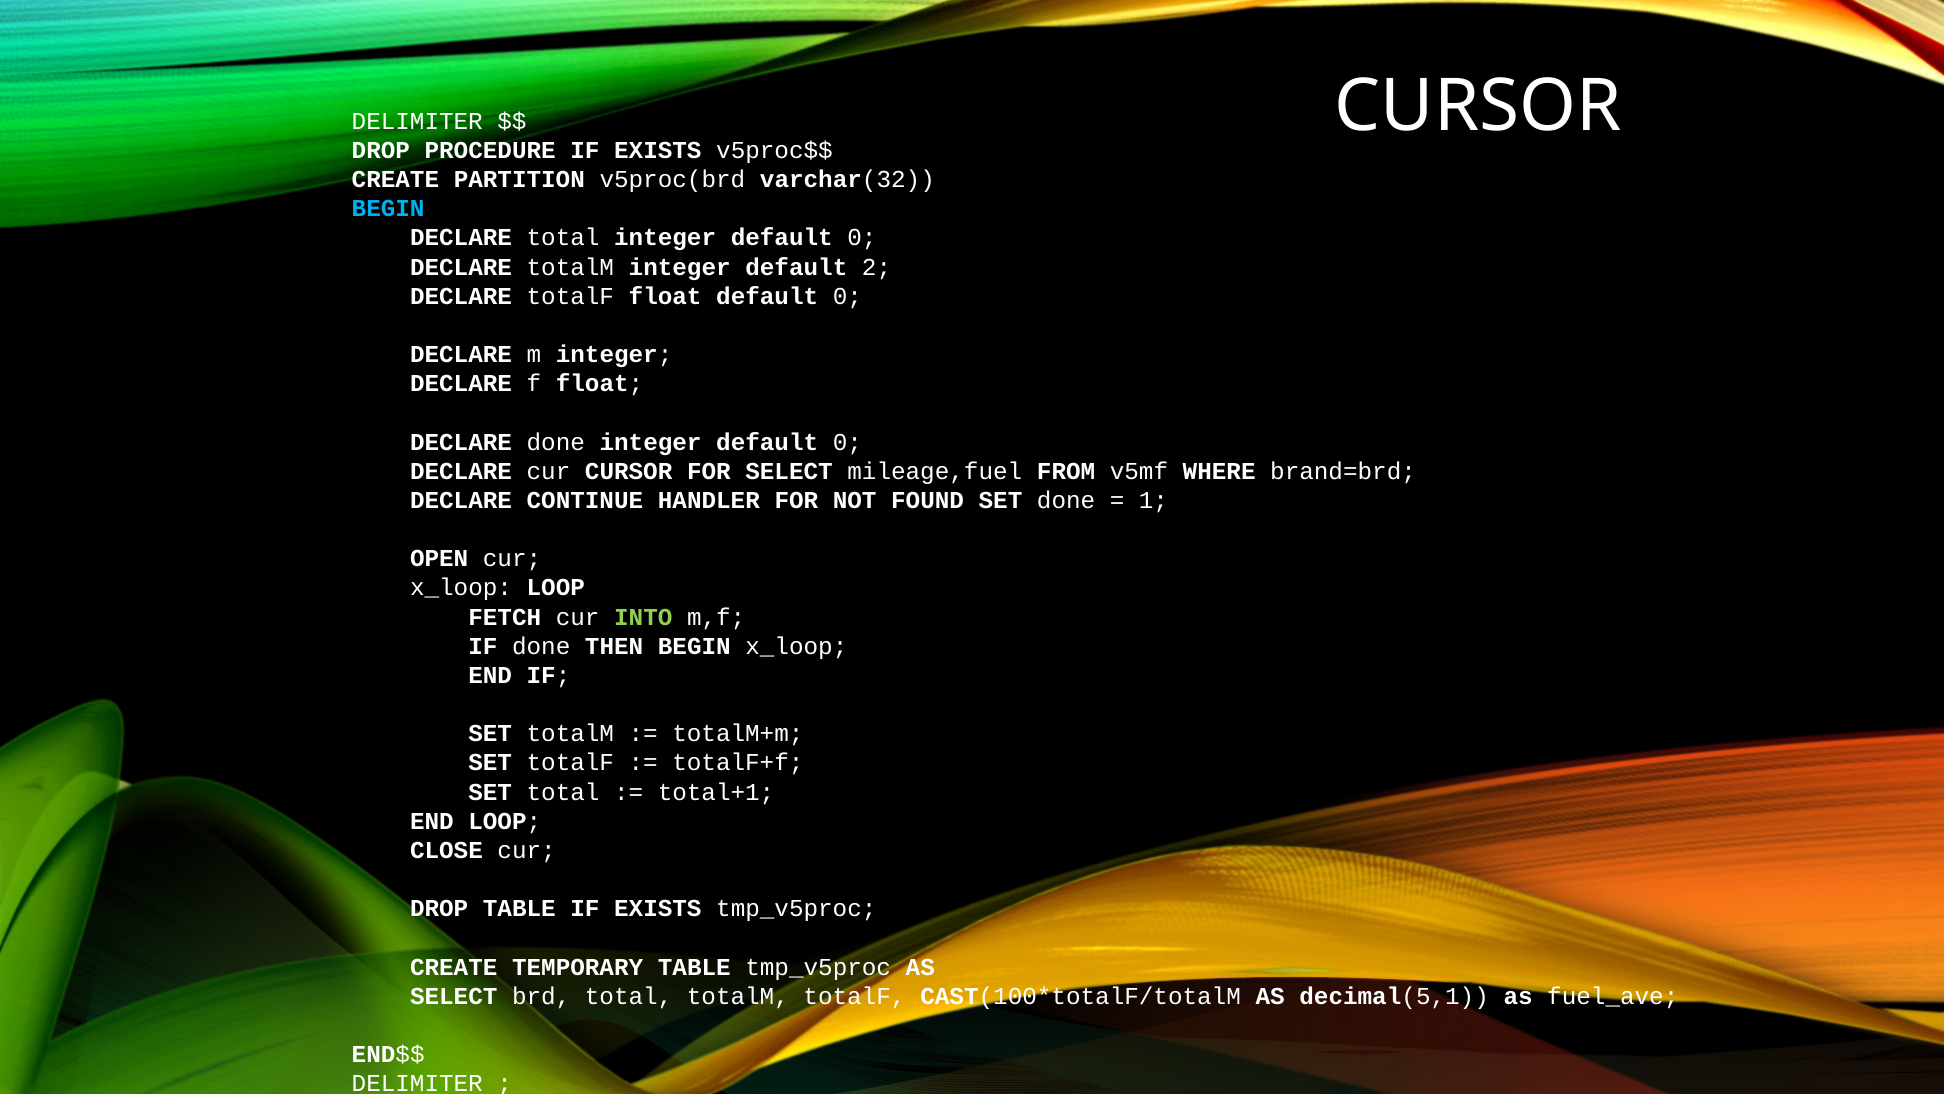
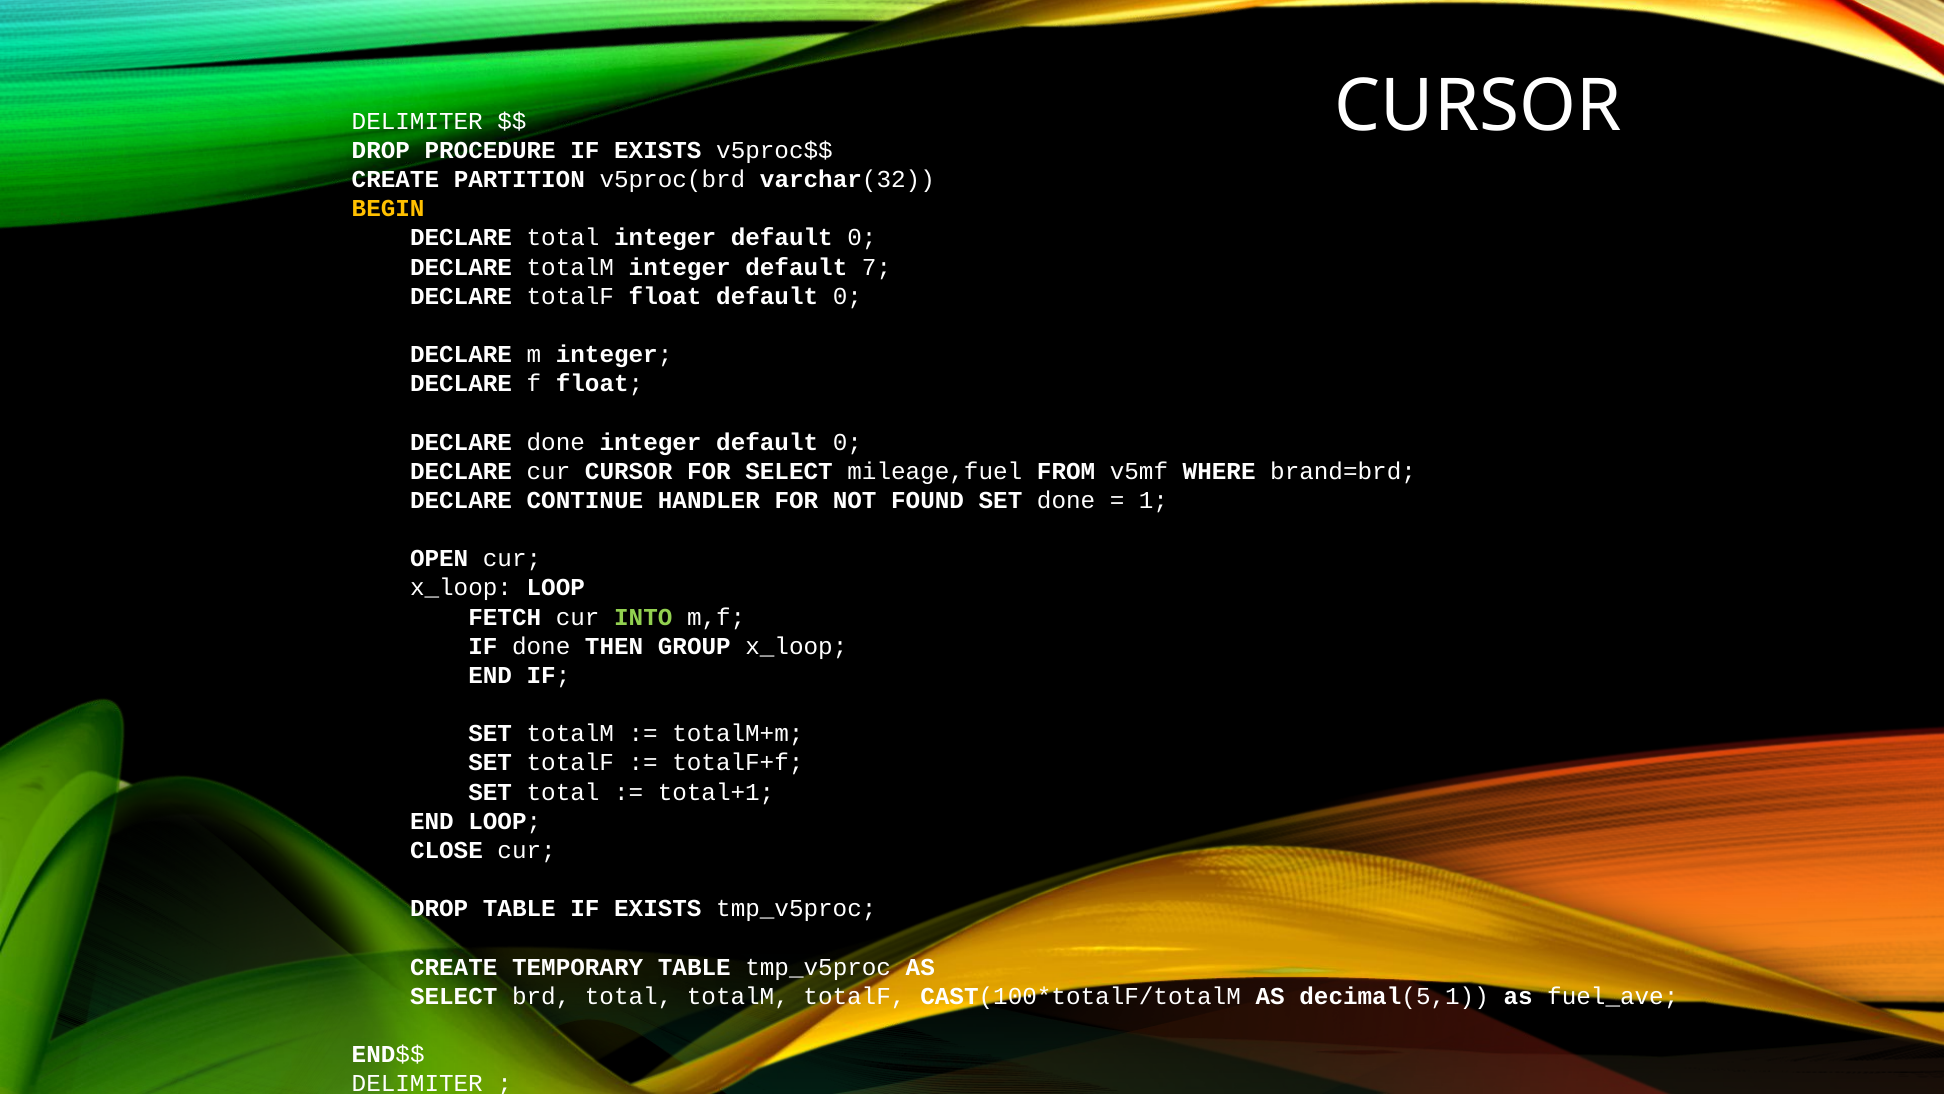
BEGIN at (388, 209) colour: light blue -> yellow
2: 2 -> 7
THEN BEGIN: BEGIN -> GROUP
